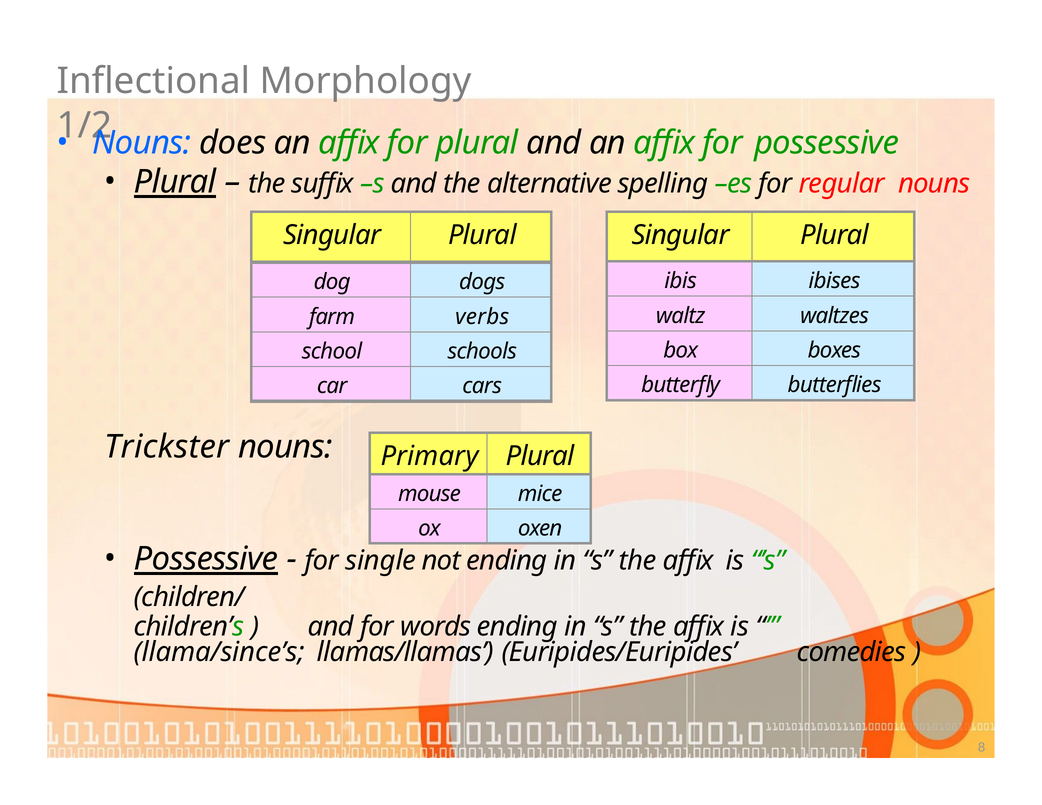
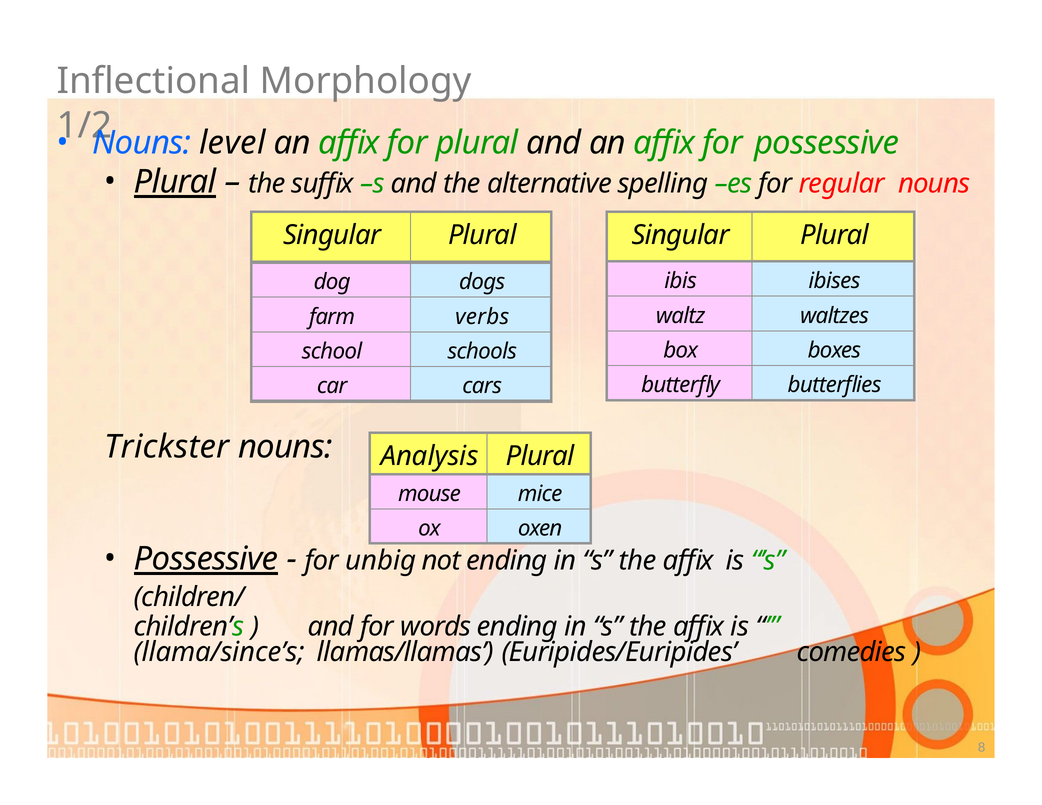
does: does -> level
Primary: Primary -> Analysis
single: single -> unbig
